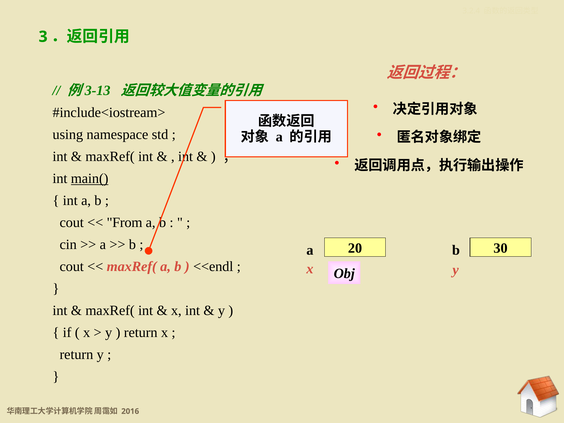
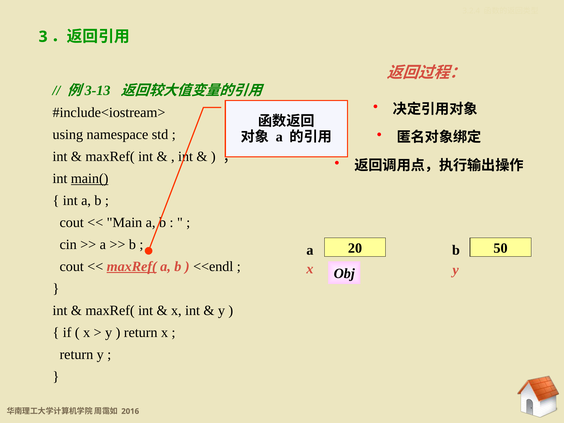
From: From -> Main
30: 30 -> 50
maxRef( at (132, 266) underline: none -> present
